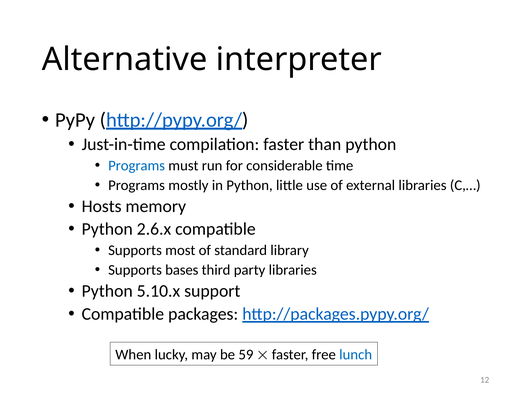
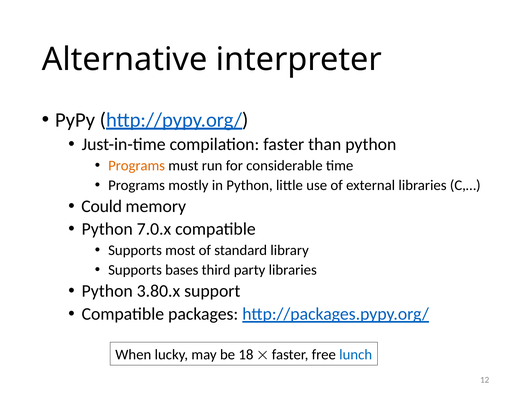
Programs at (137, 166) colour: blue -> orange
Hosts: Hosts -> Could
2.6.x: 2.6.x -> 7.0.x
5.10.x: 5.10.x -> 3.80.x
59: 59 -> 18
